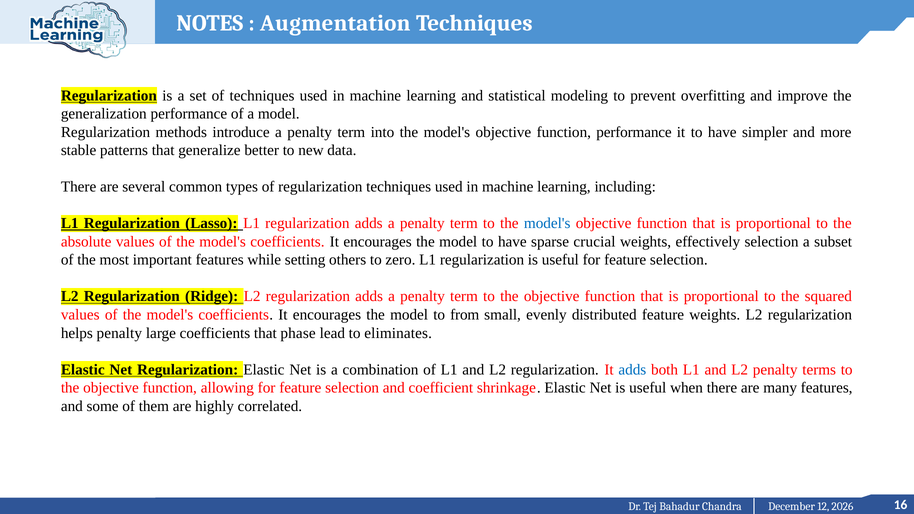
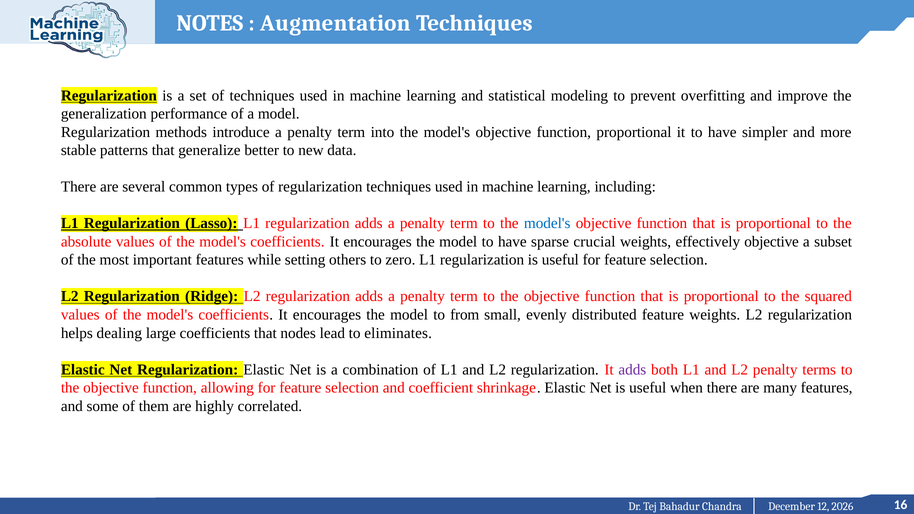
function performance: performance -> proportional
effectively selection: selection -> objective
helps penalty: penalty -> dealing
phase: phase -> nodes
adds at (632, 370) colour: blue -> purple
